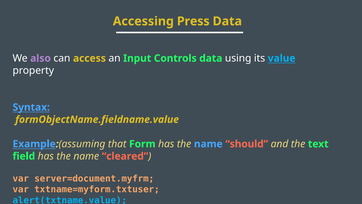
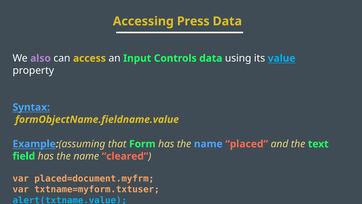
should: should -> placed
server=document.myfrm: server=document.myfrm -> placed=document.myfrm
